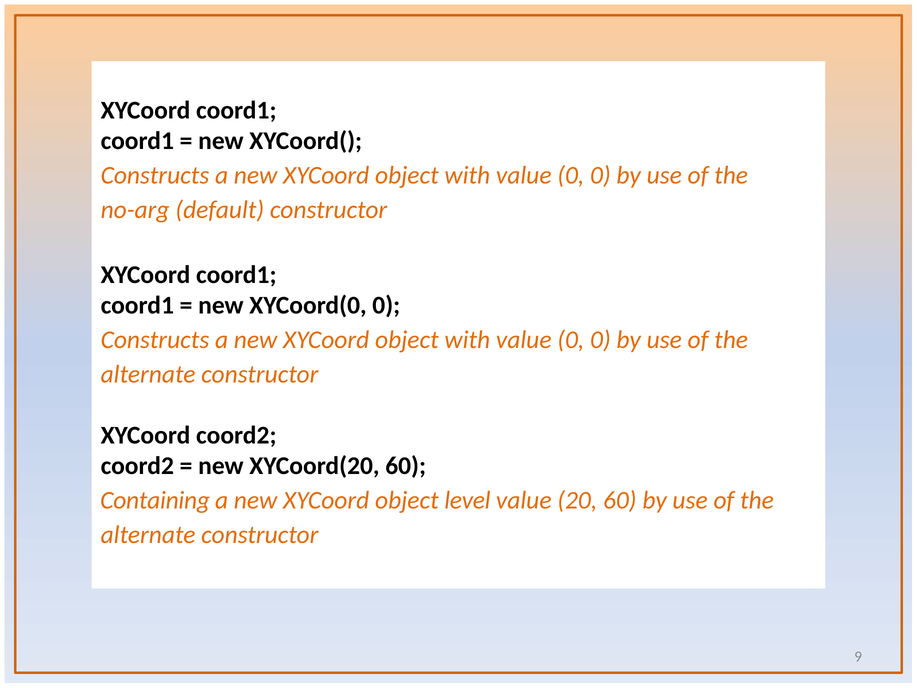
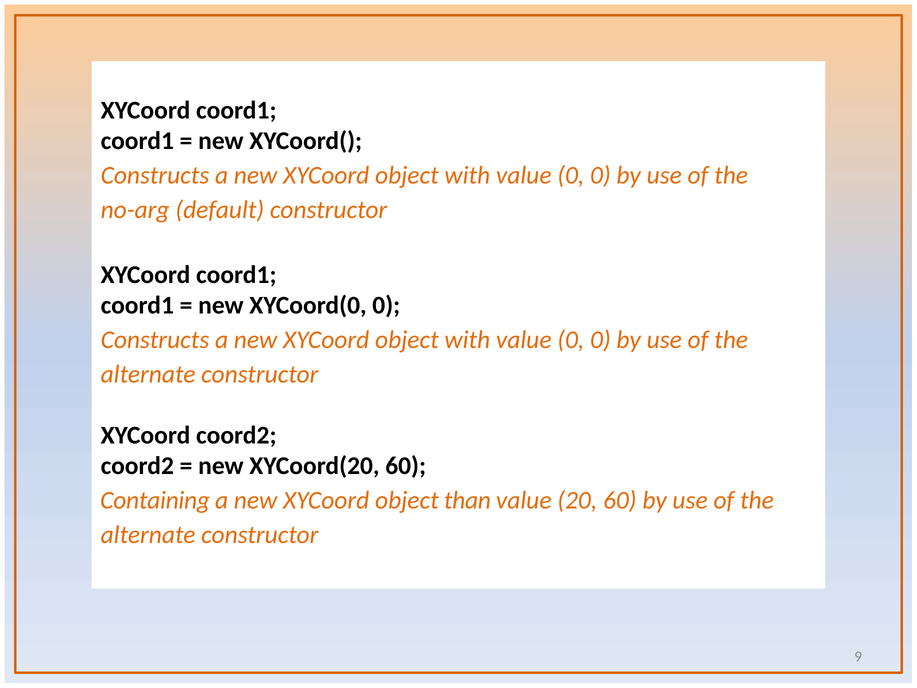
level: level -> than
